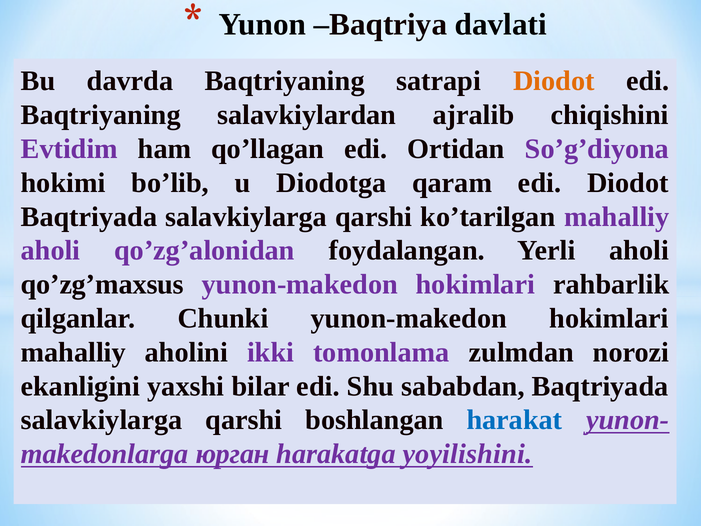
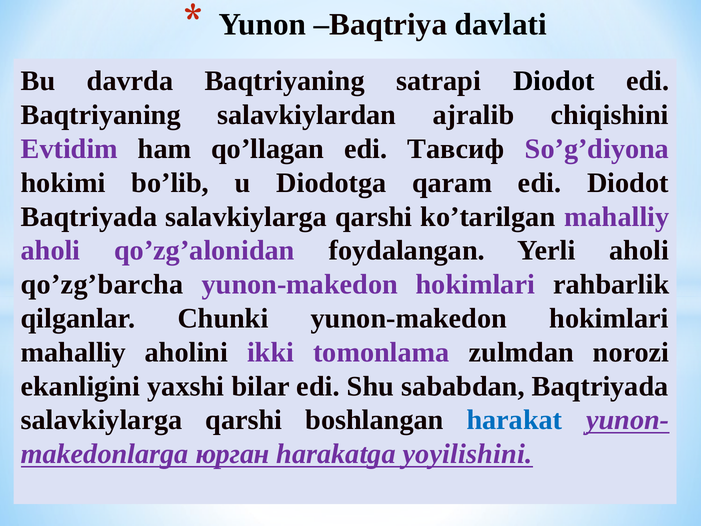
Diodot at (554, 81) colour: orange -> black
Ortidan: Ortidan -> Тавсиф
qo’zg’maxsus: qo’zg’maxsus -> qo’zg’barcha
